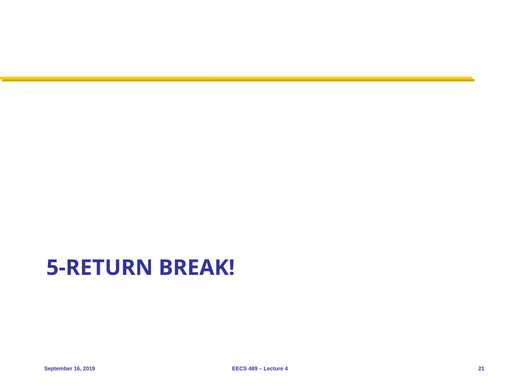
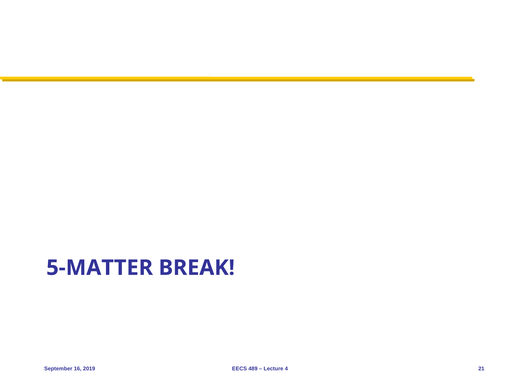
5-RETURN: 5-RETURN -> 5-MATTER
